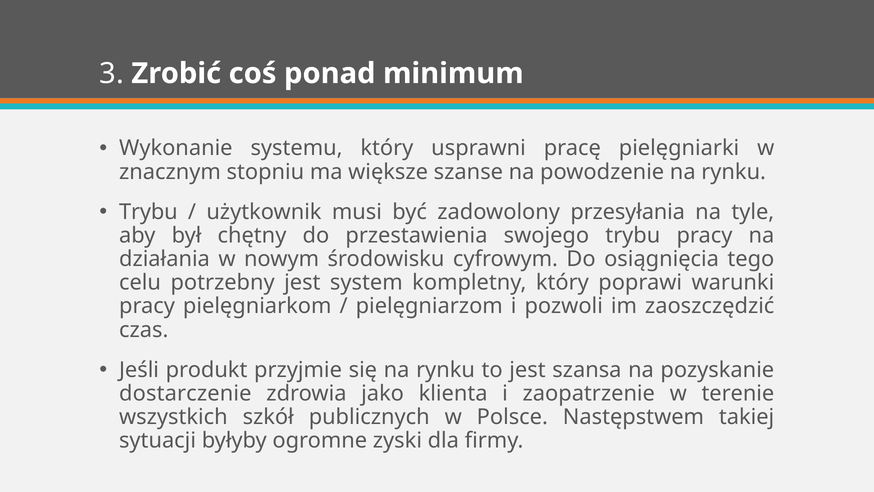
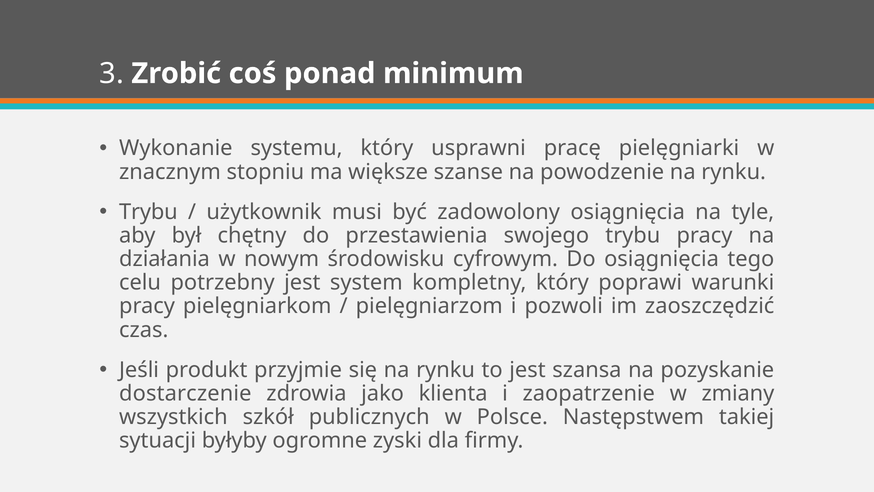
zadowolony przesyłania: przesyłania -> osiągnięcia
terenie: terenie -> zmiany
